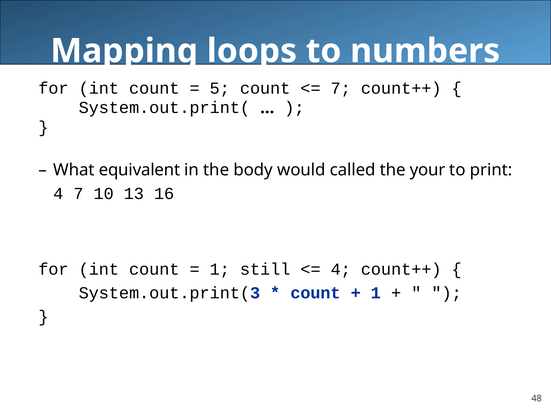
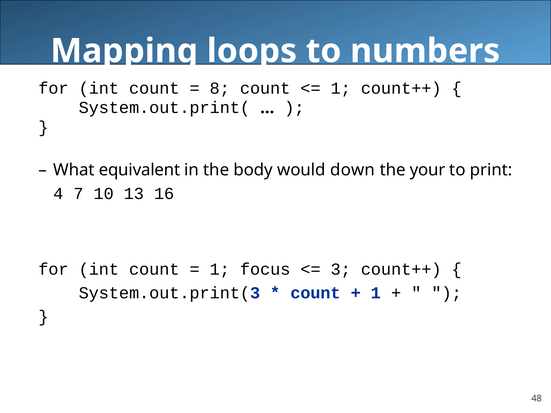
5: 5 -> 8
7 at (341, 88): 7 -> 1
called: called -> down
still: still -> focus
4 at (341, 270): 4 -> 3
